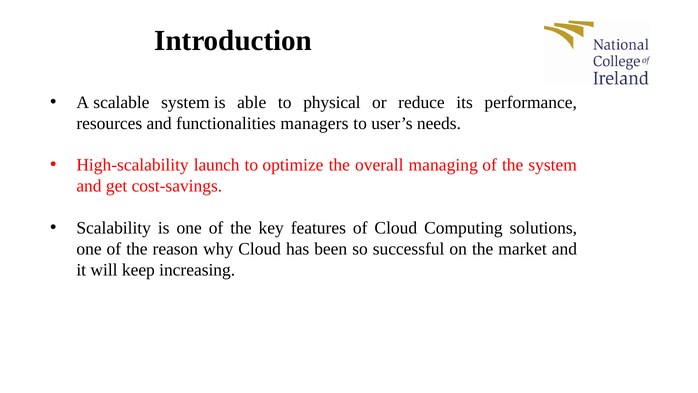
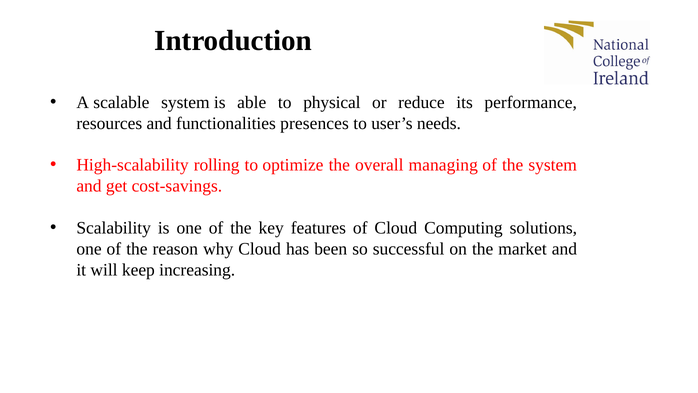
managers: managers -> presences
launch: launch -> rolling
